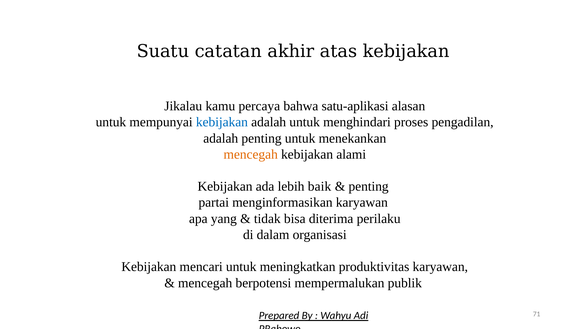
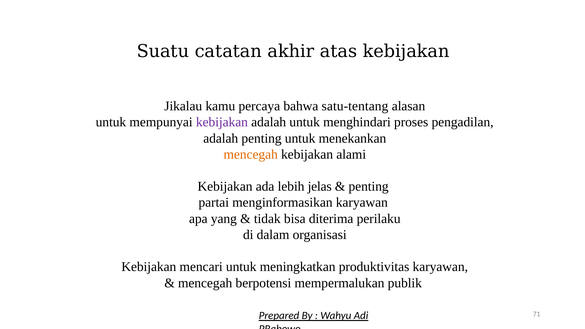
satu-aplikasi: satu-aplikasi -> satu-tentang
kebijakan at (222, 122) colour: blue -> purple
baik: baik -> jelas
